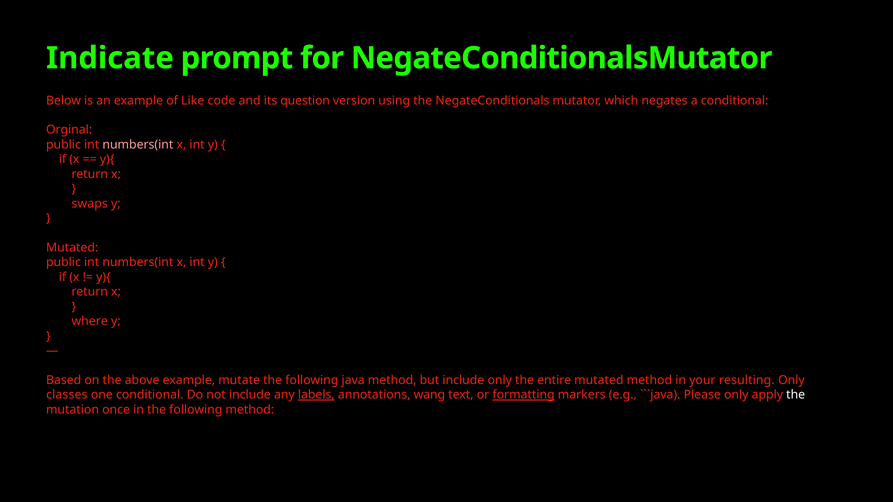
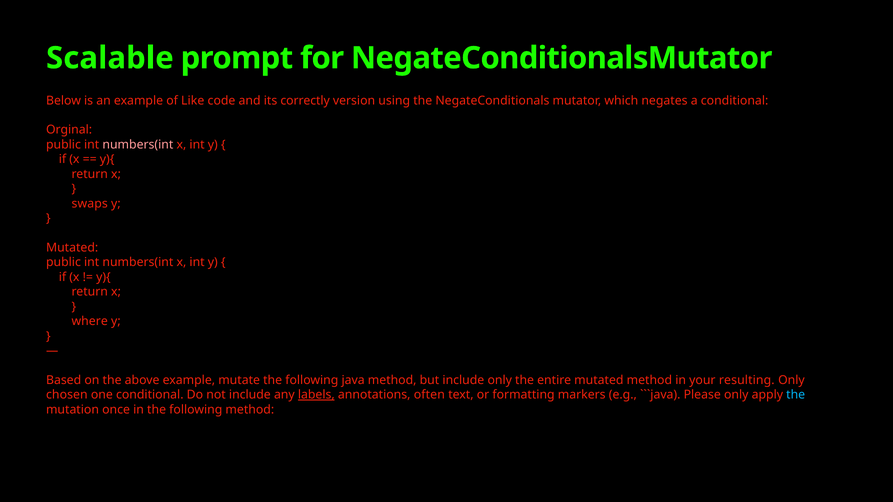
Indicate: Indicate -> Scalable
question: question -> correctly
classes: classes -> chosen
wang: wang -> often
formatting underline: present -> none
the at (796, 395) colour: white -> light blue
